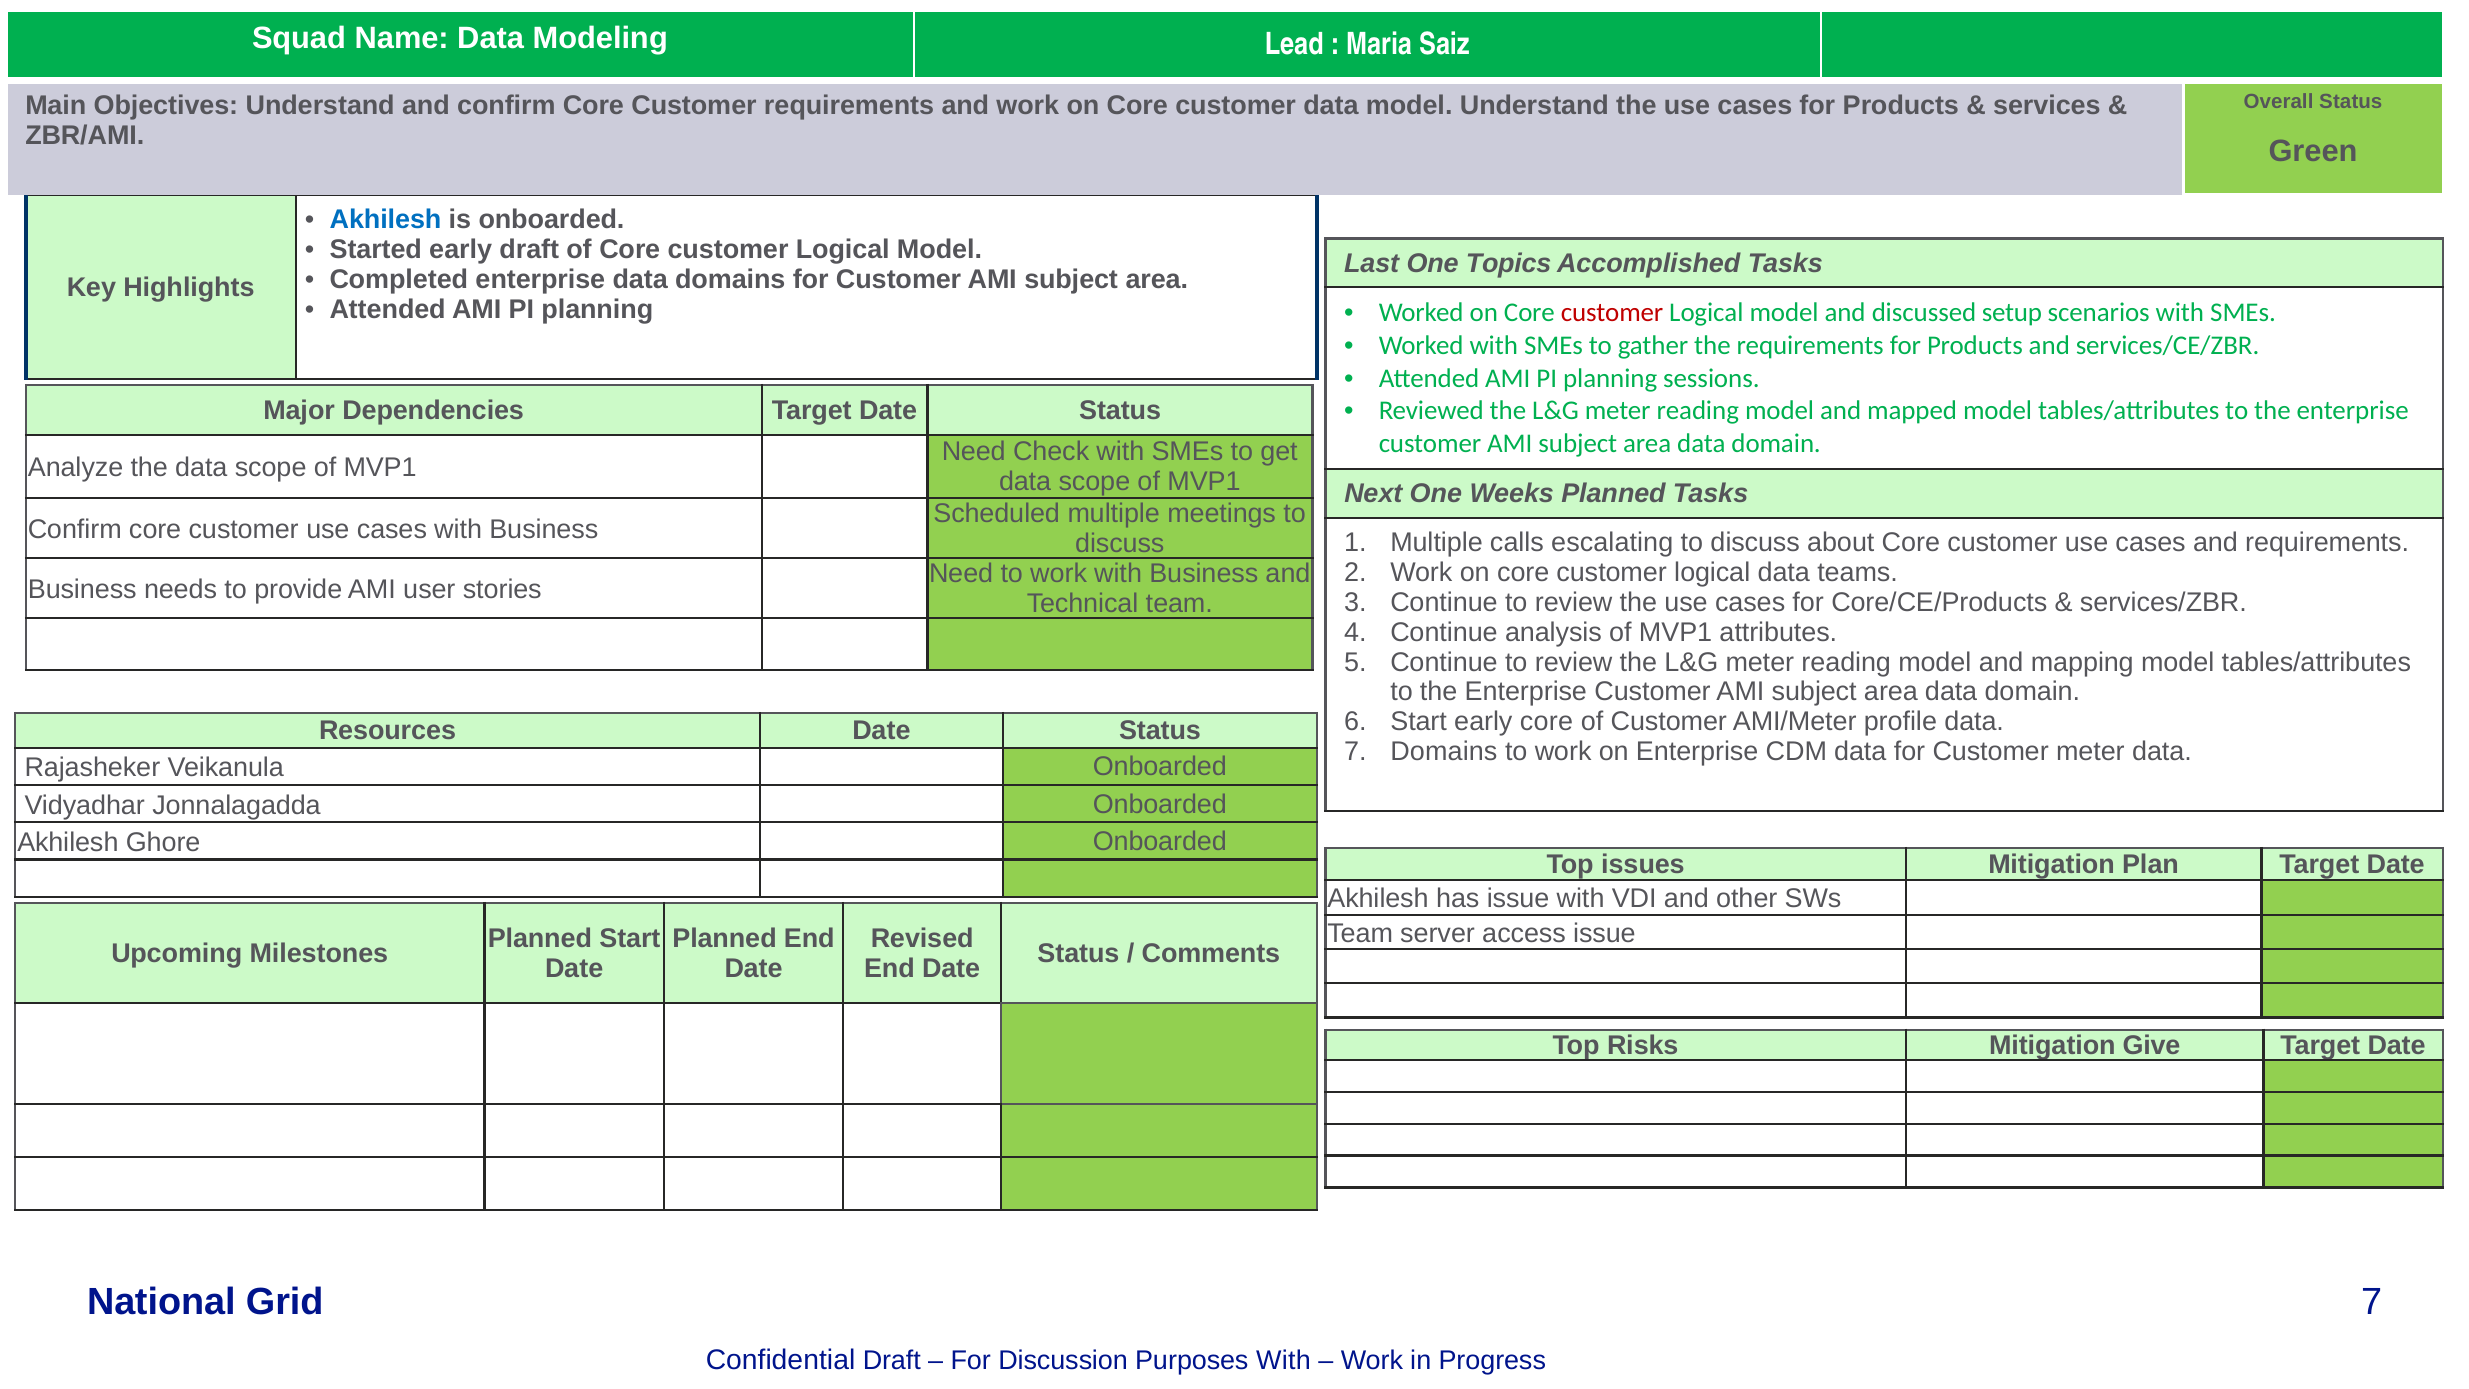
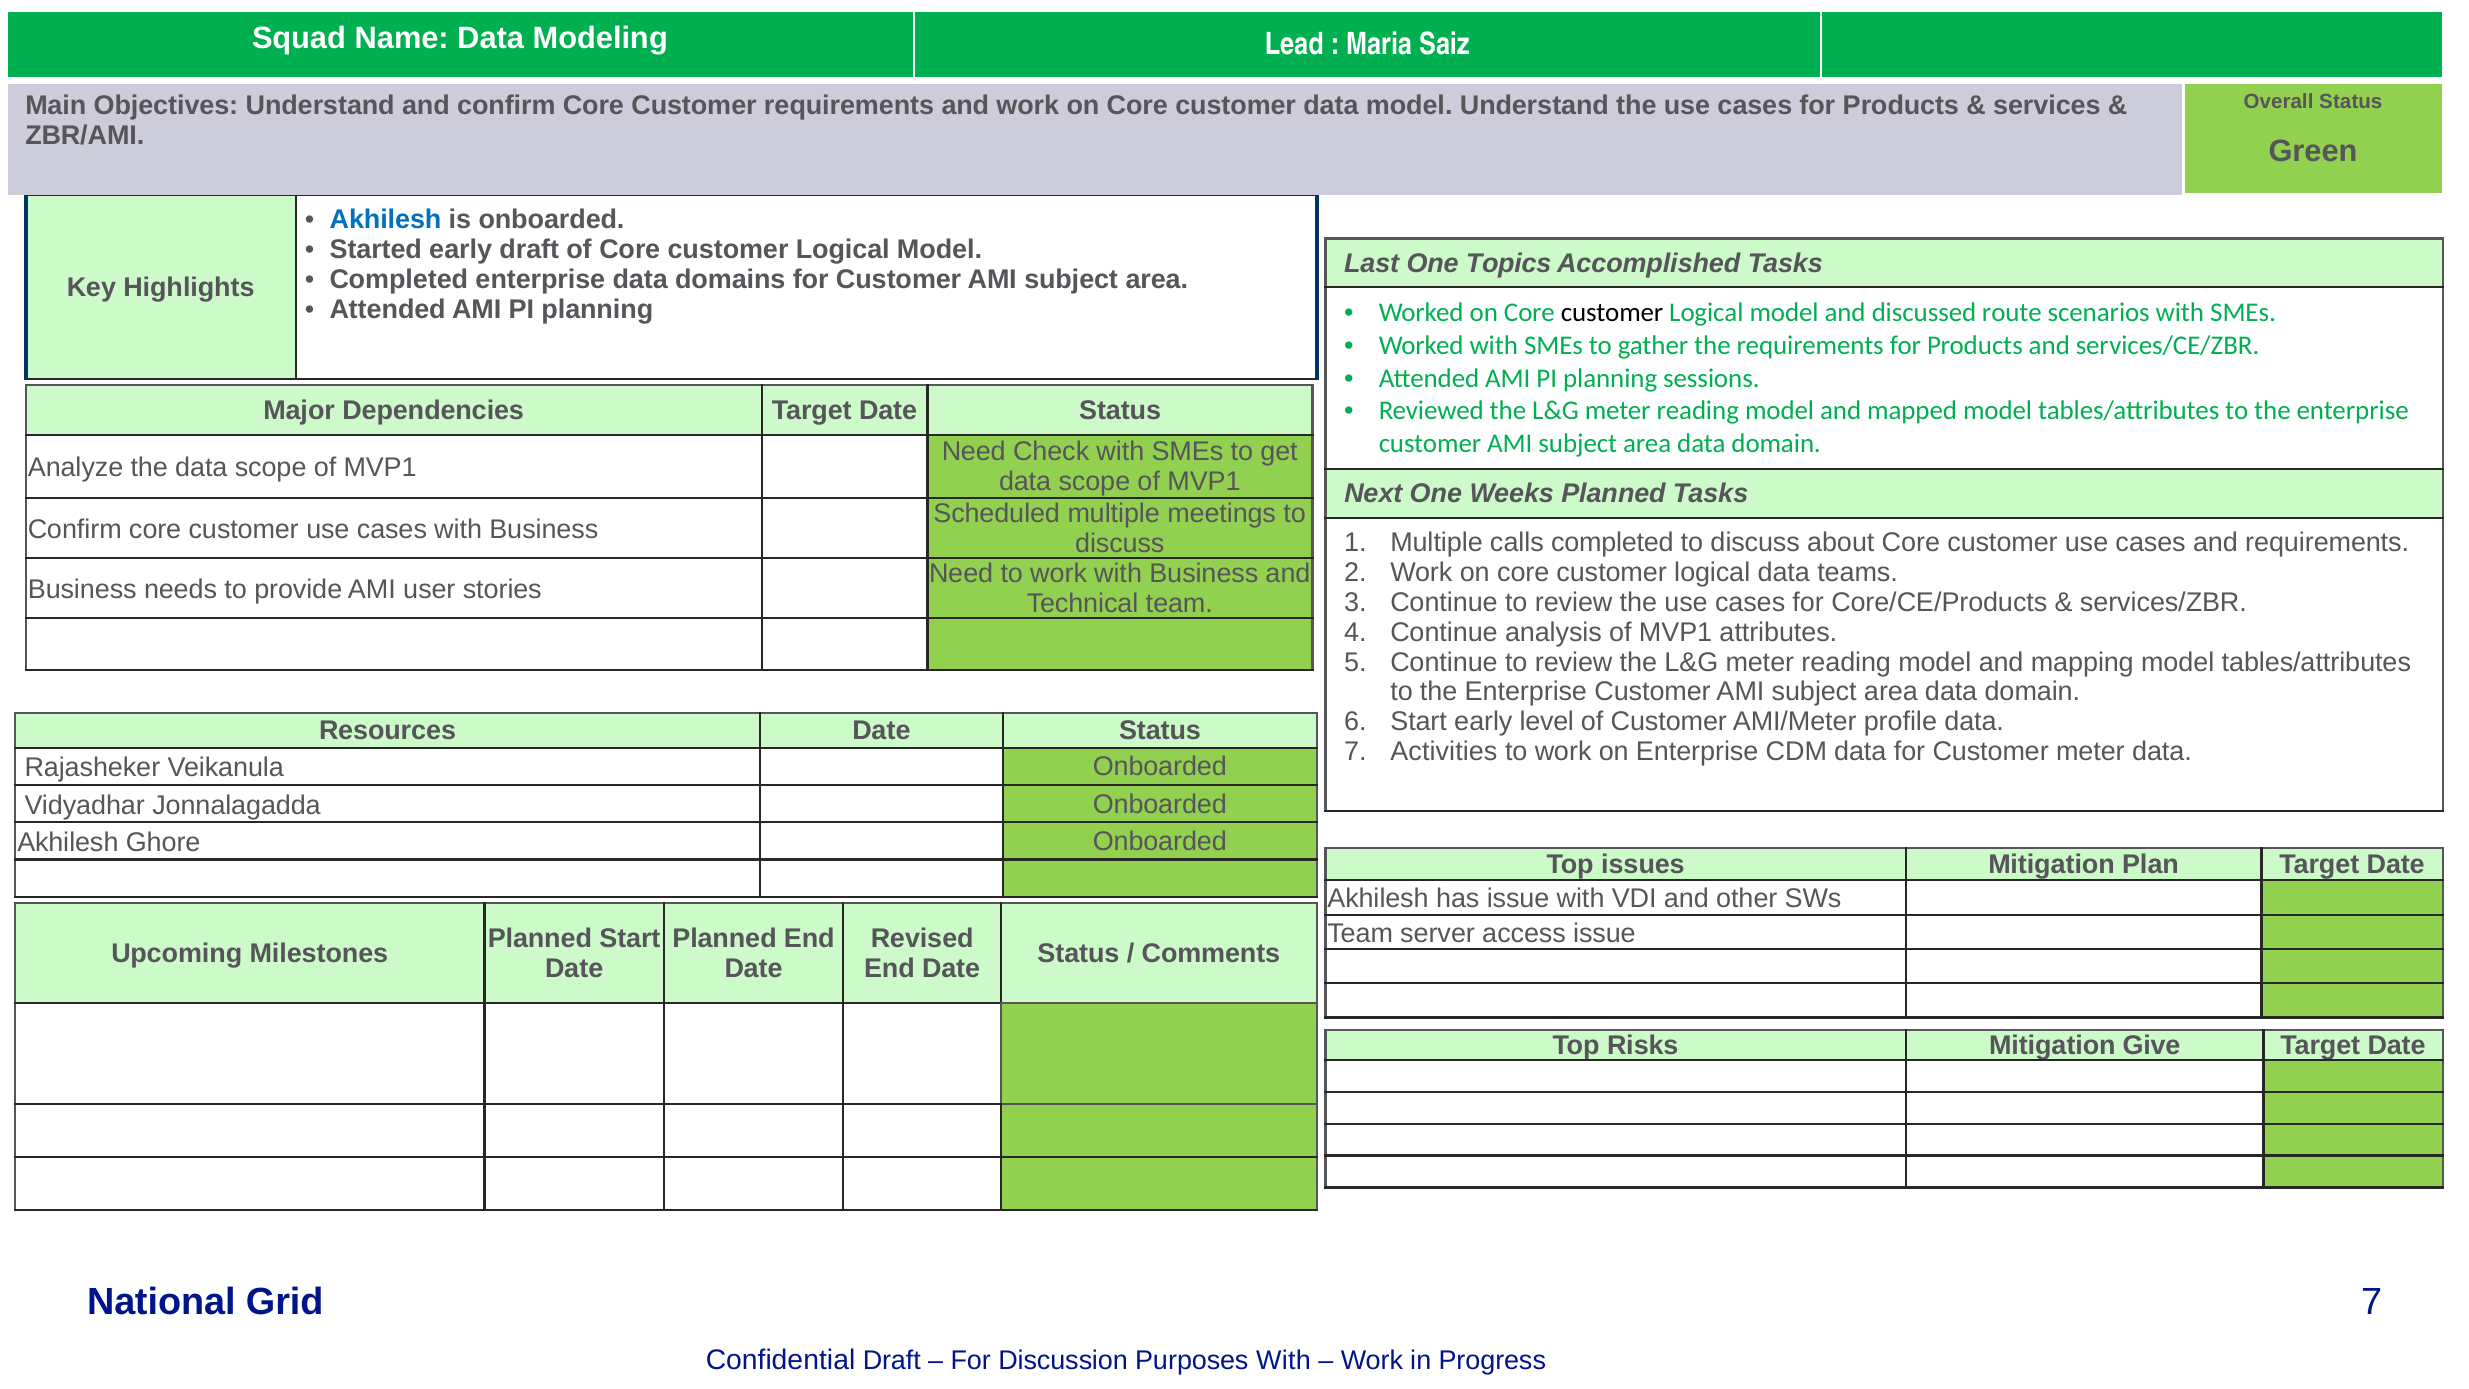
customer at (1612, 313) colour: red -> black
setup: setup -> route
calls escalating: escalating -> completed
early core: core -> level
Domains at (1444, 752): Domains -> Activities
